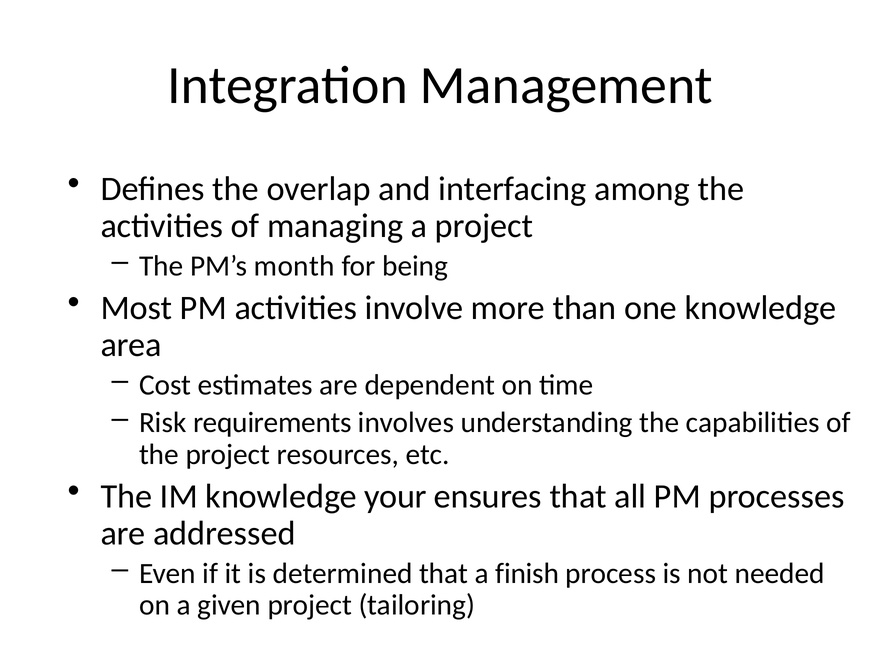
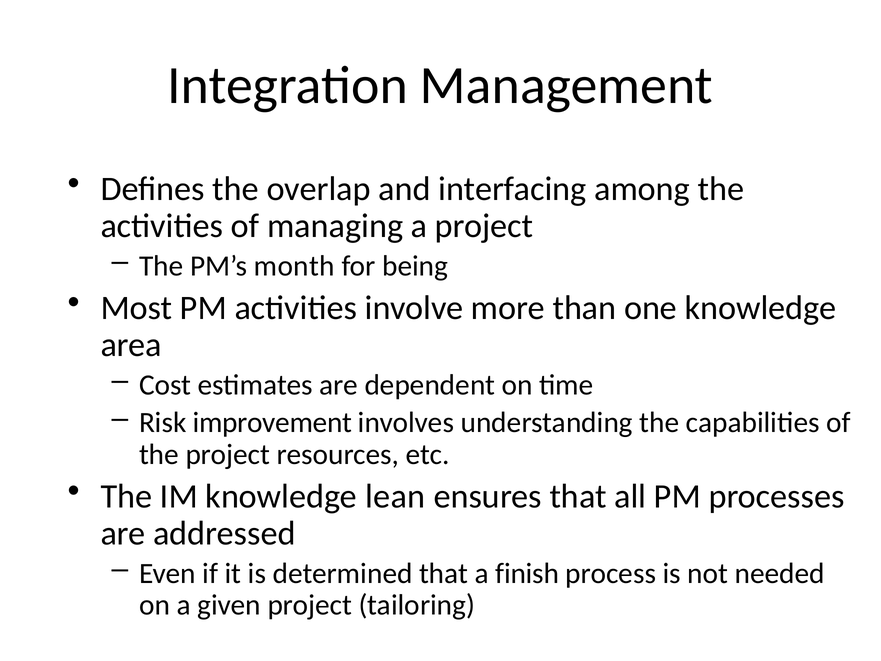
requirements: requirements -> improvement
your: your -> lean
